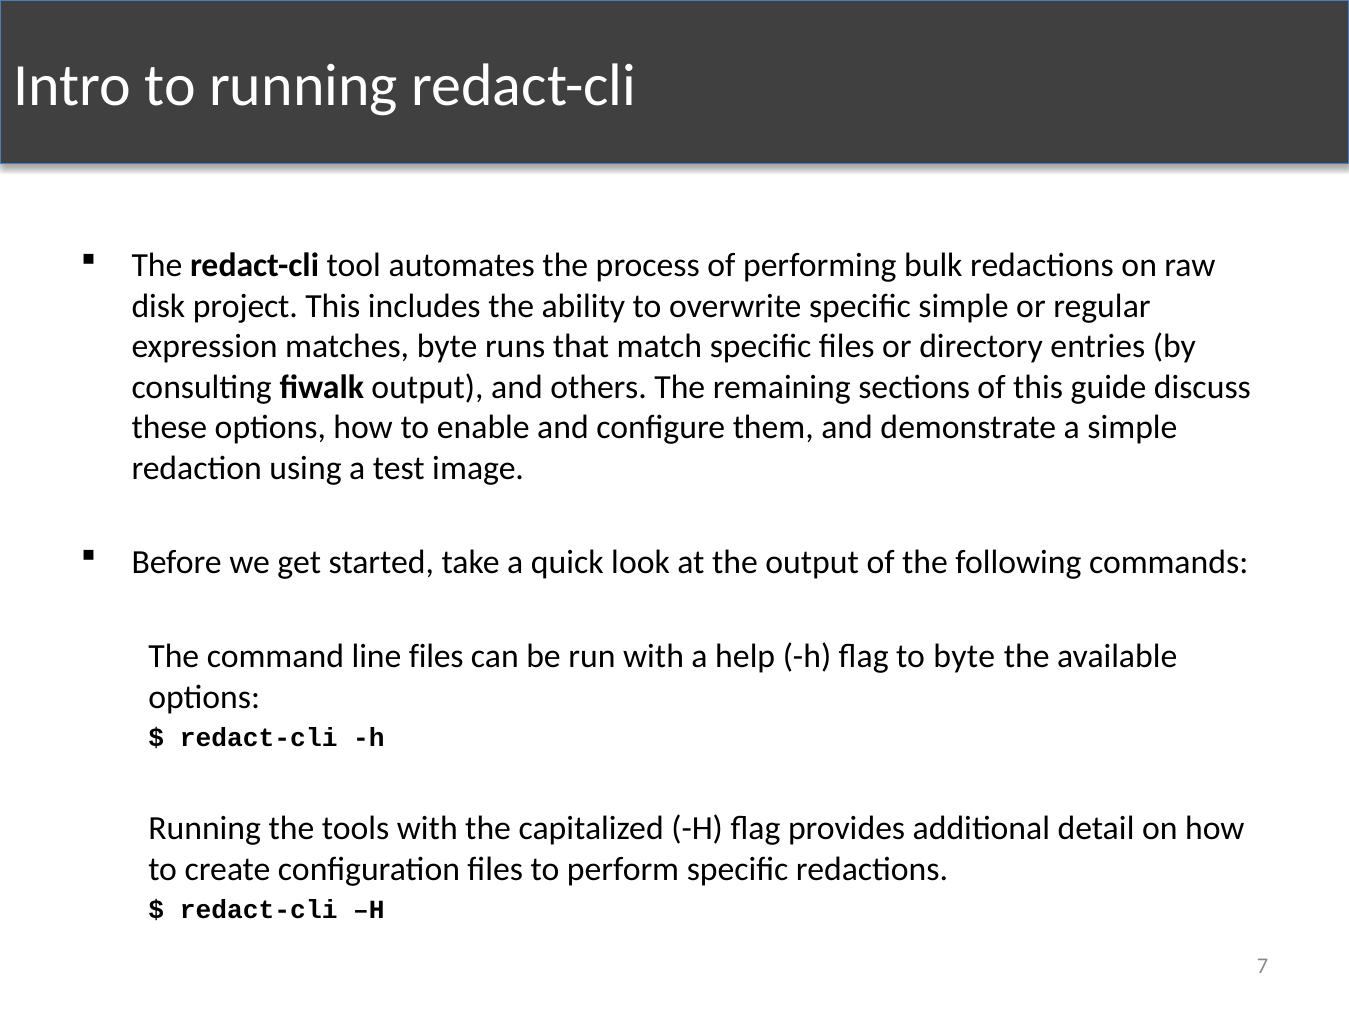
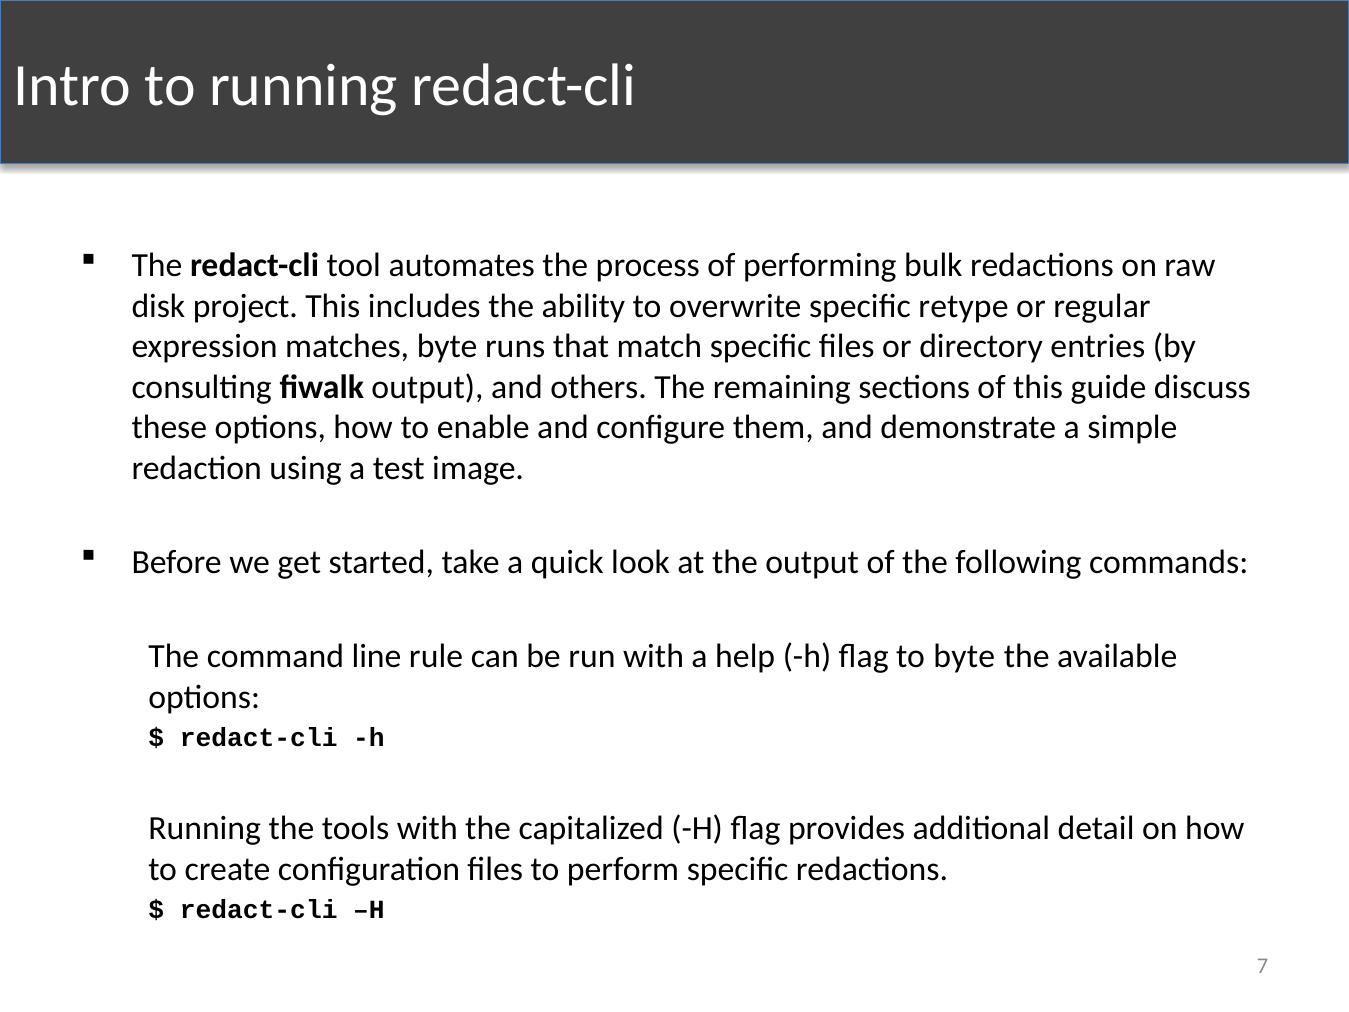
specific simple: simple -> retype
line files: files -> rule
